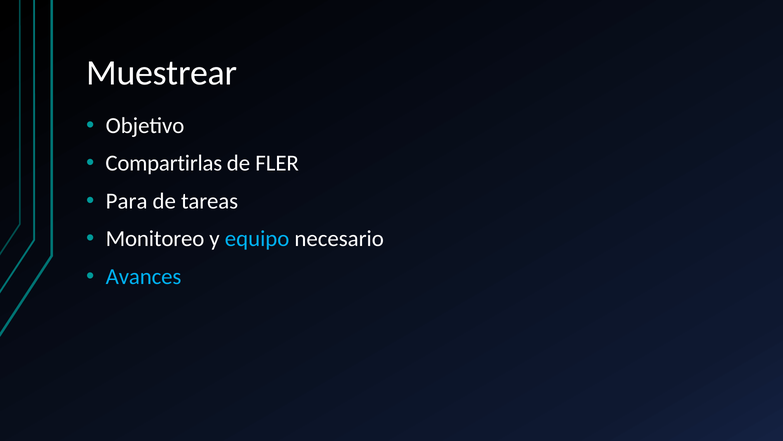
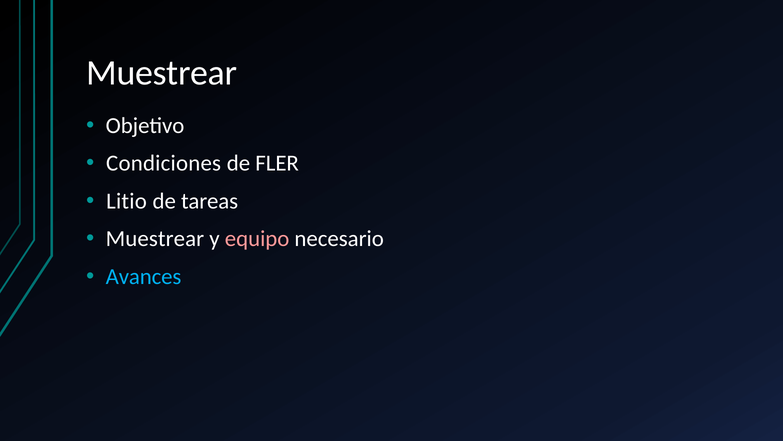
Compartirlas: Compartirlas -> Condiciones
Para: Para -> Litio
Monitoreo at (155, 239): Monitoreo -> Muestrear
equipo colour: light blue -> pink
